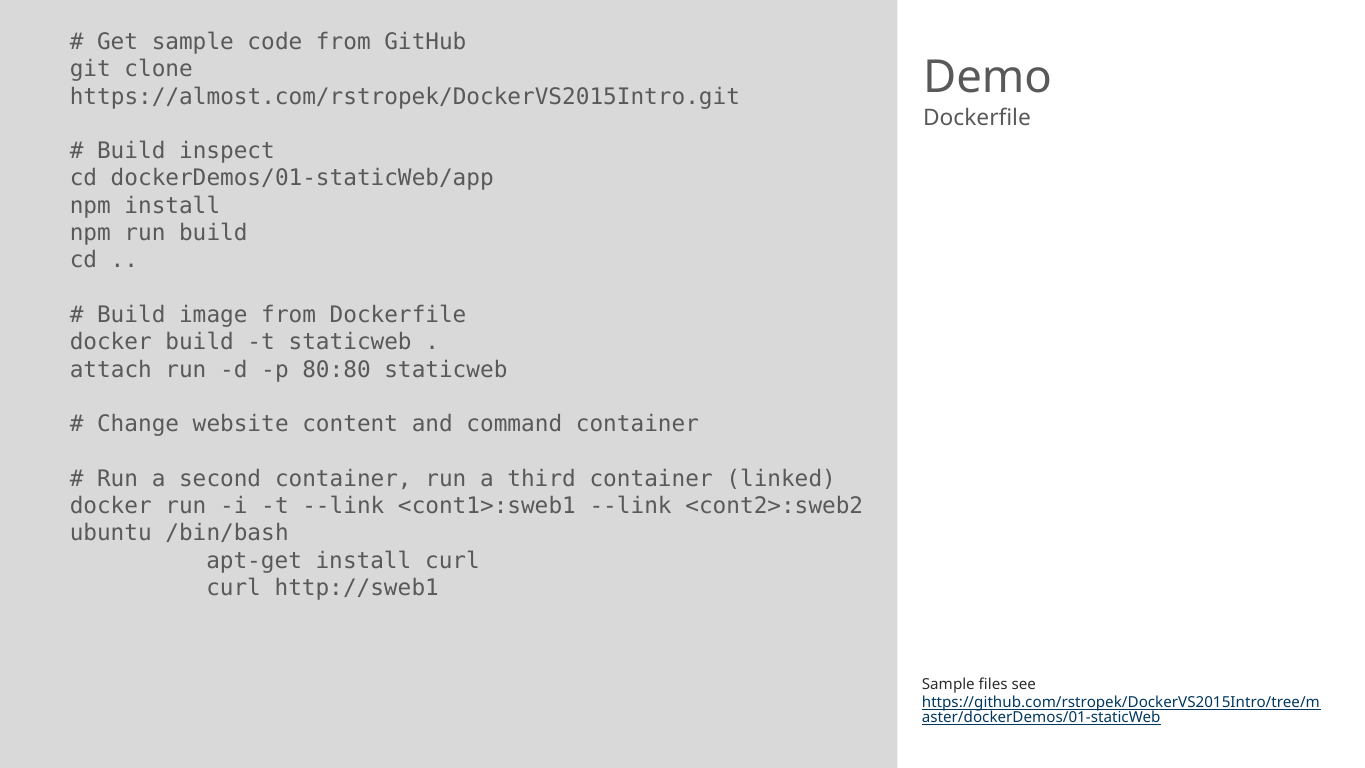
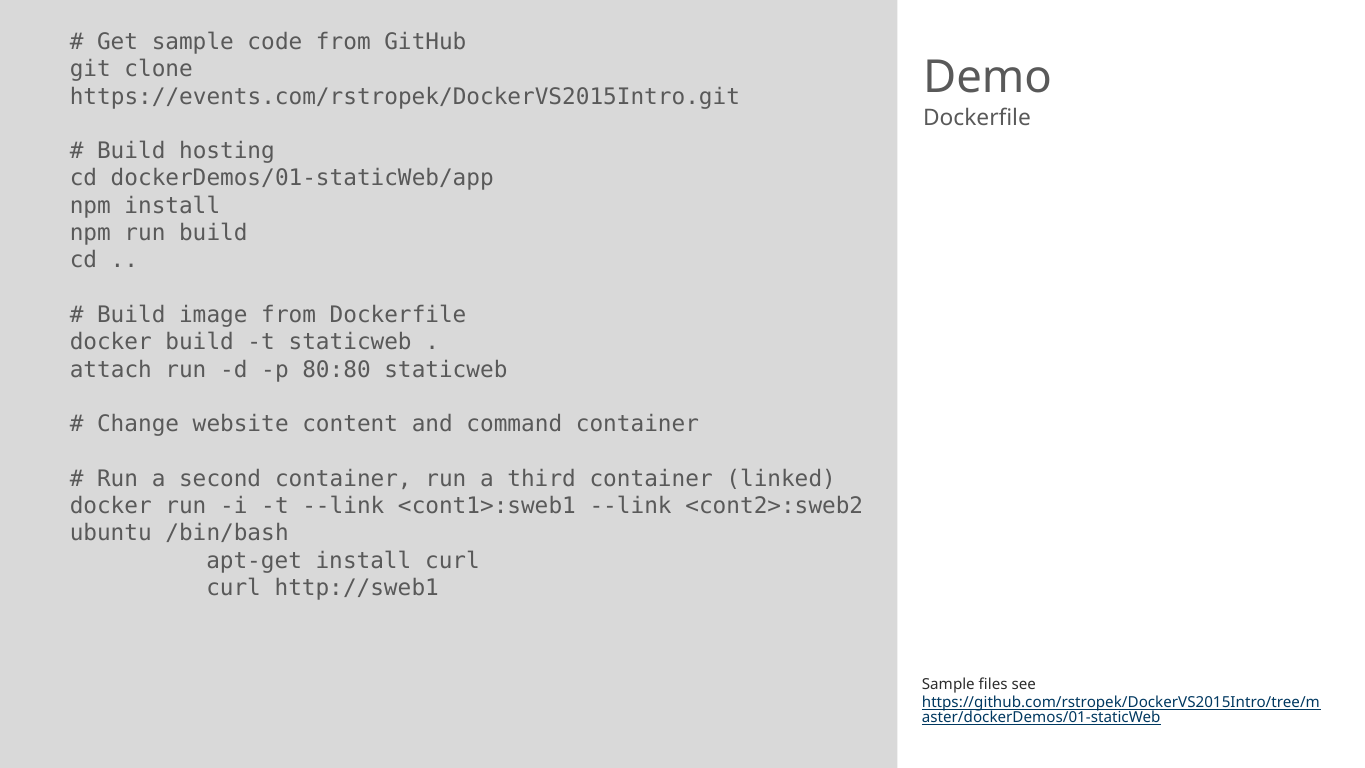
https://almost.com/rstropek/DockerVS2015Intro.git: https://almost.com/rstropek/DockerVS2015Intro.git -> https://events.com/rstropek/DockerVS2015Intro.git
inspect: inspect -> hosting
